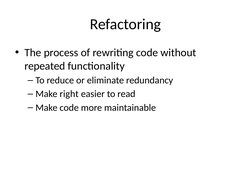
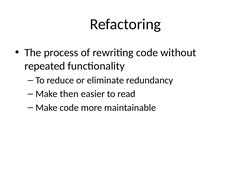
right: right -> then
